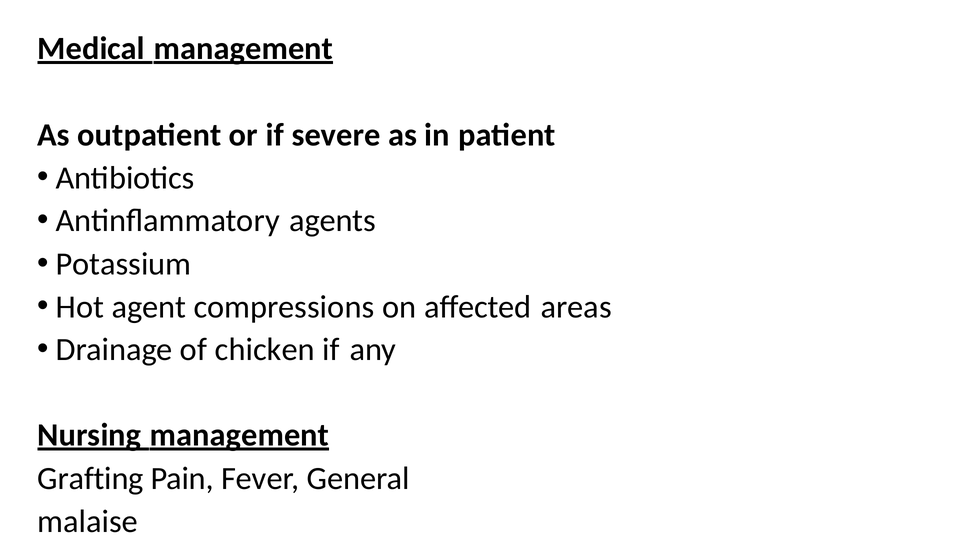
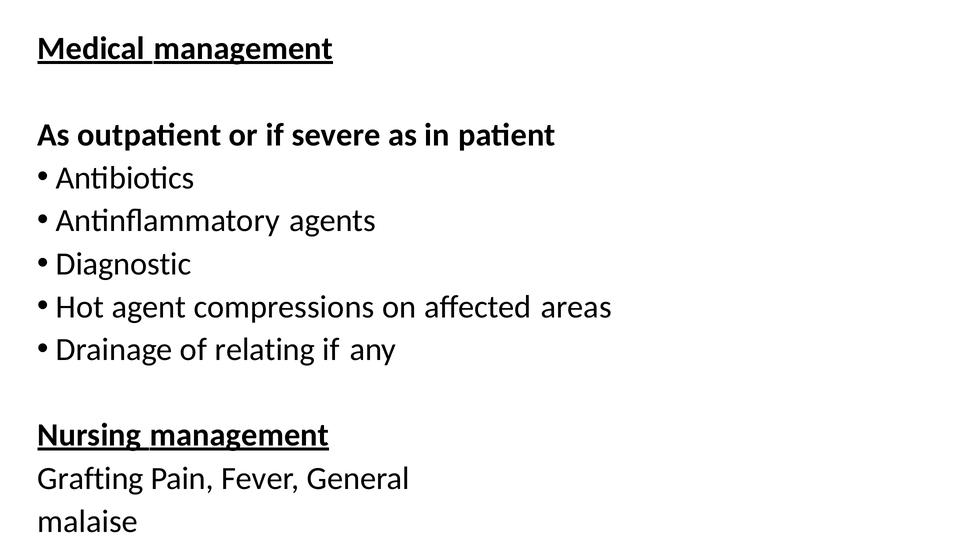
Potassium: Potassium -> Diagnostic
chicken: chicken -> relating
